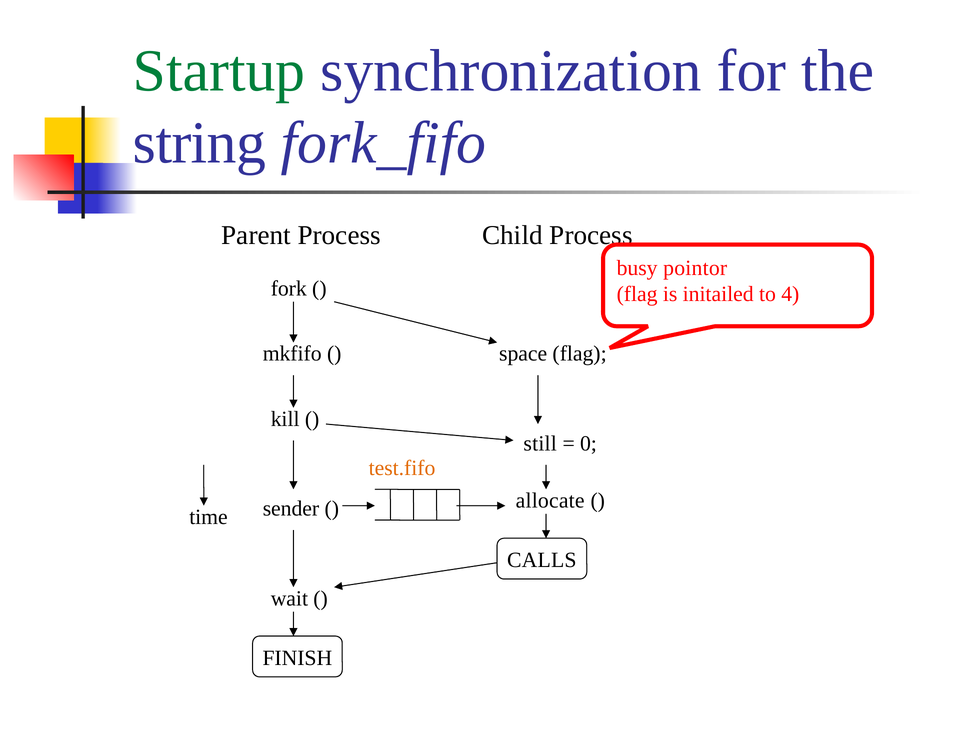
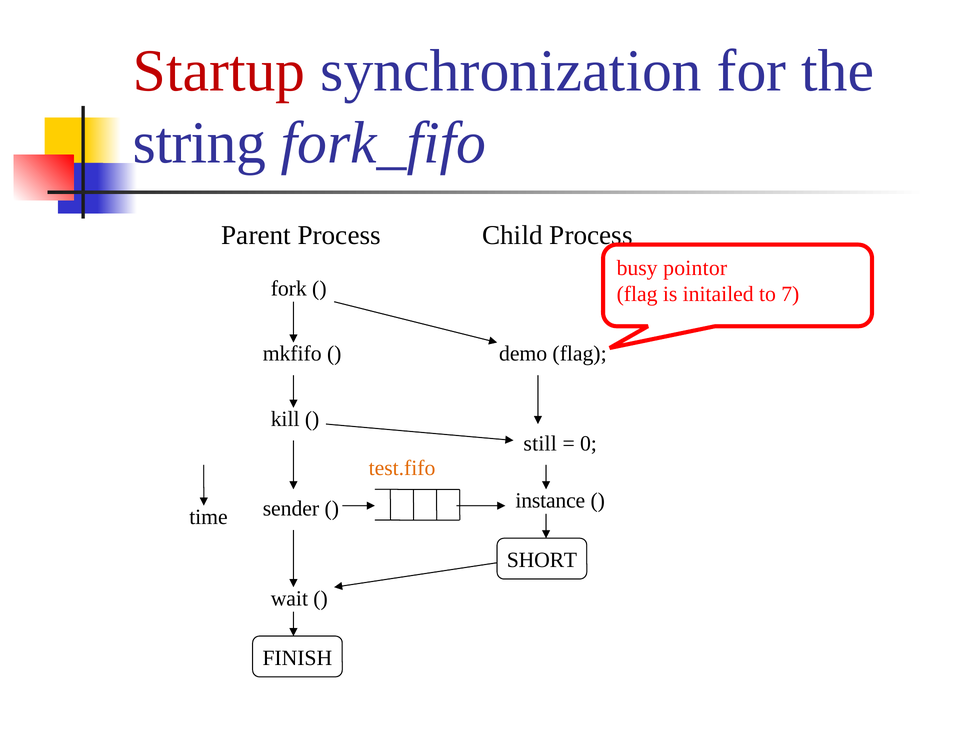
Startup colour: green -> red
4: 4 -> 7
space: space -> demo
allocate: allocate -> instance
CALLS: CALLS -> SHORT
